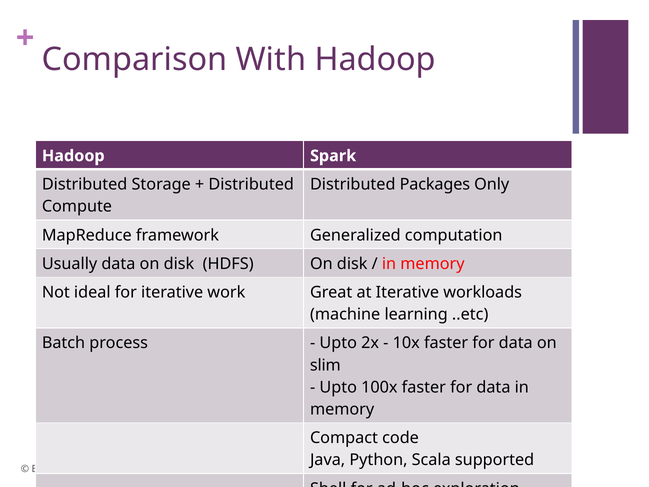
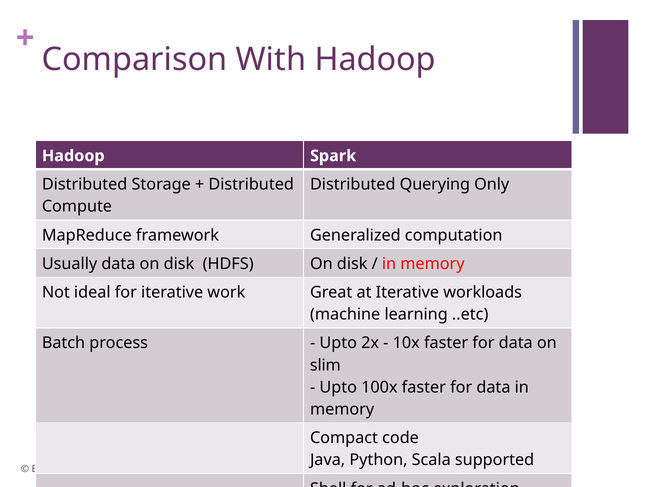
Packages: Packages -> Querying
